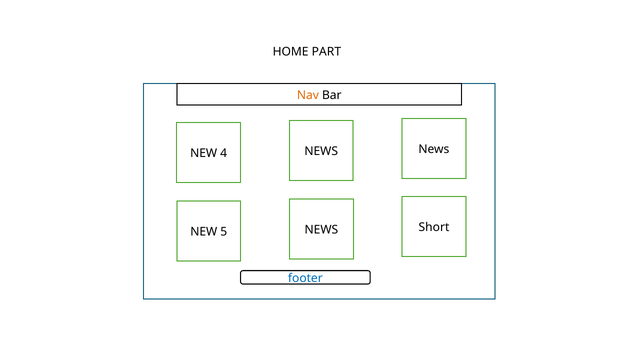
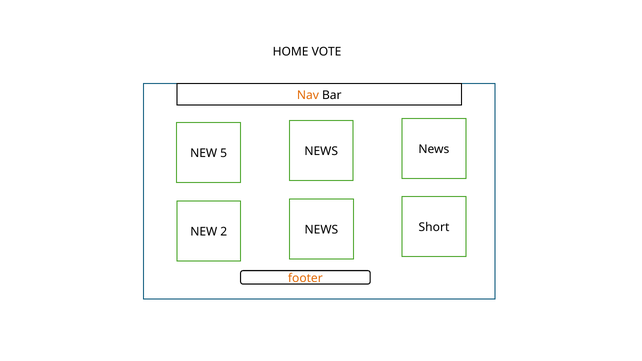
PART: PART -> VOTE
4: 4 -> 5
5: 5 -> 2
footer colour: blue -> orange
